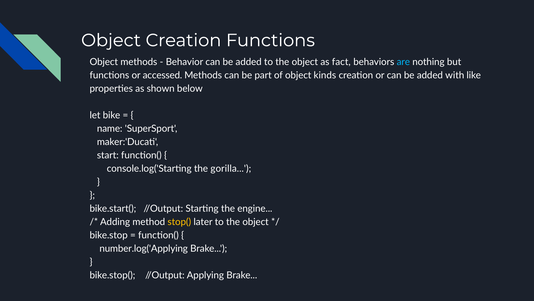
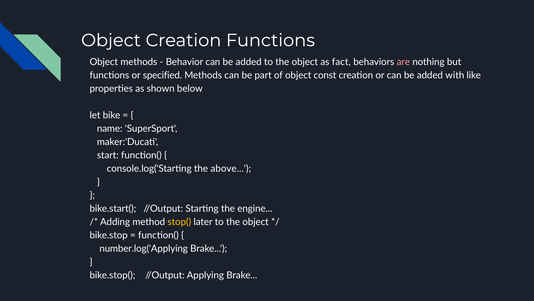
are colour: light blue -> pink
accessed: accessed -> specified
kinds: kinds -> const
gorilla: gorilla -> above
